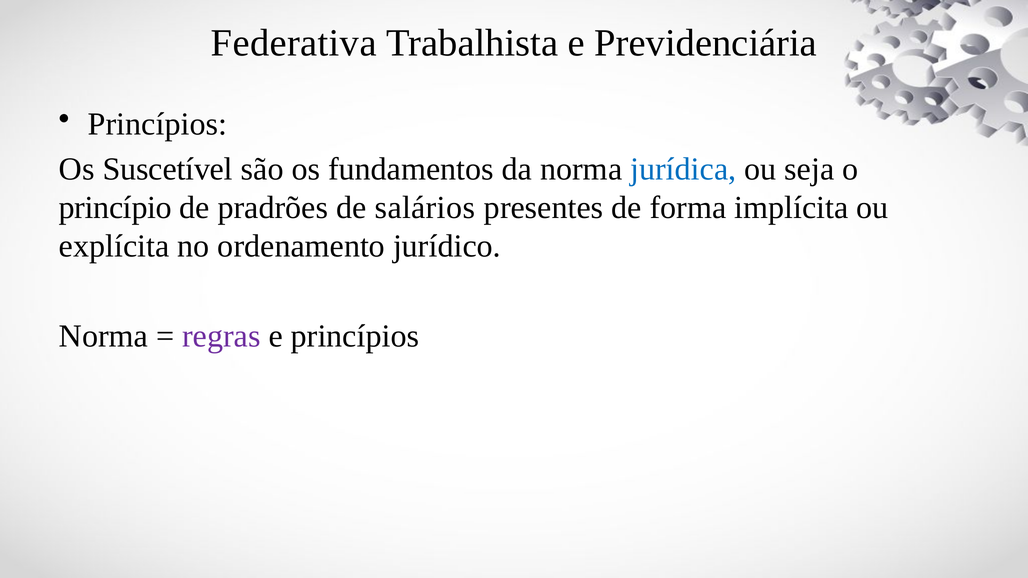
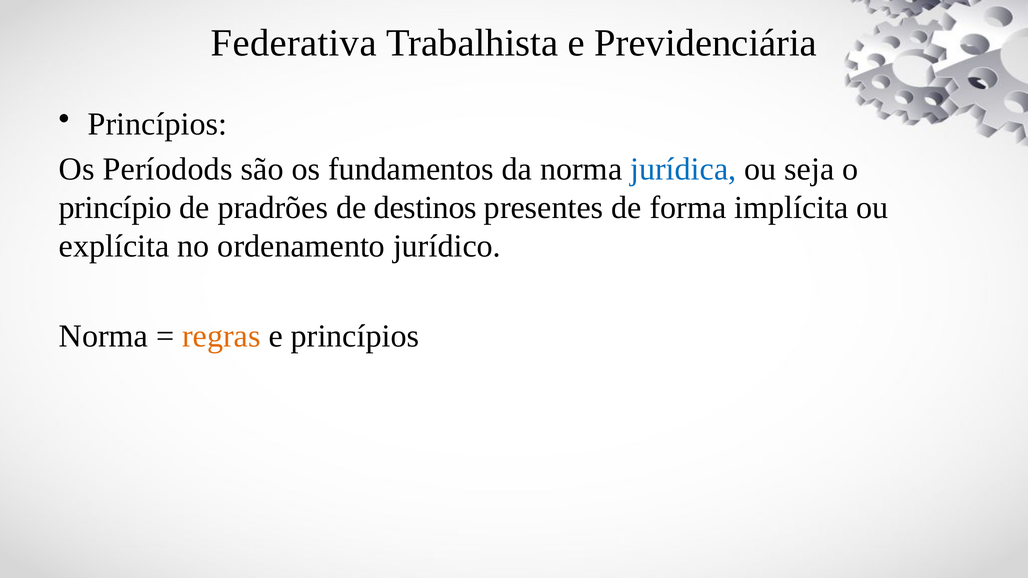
Suscetível: Suscetível -> Períodods
salários: salários -> destinos
regras colour: purple -> orange
